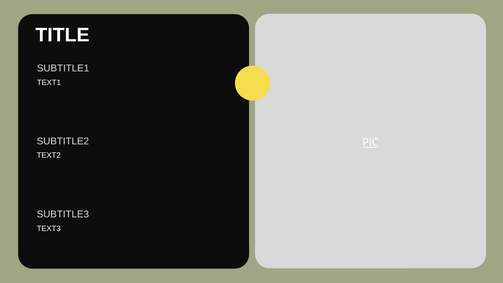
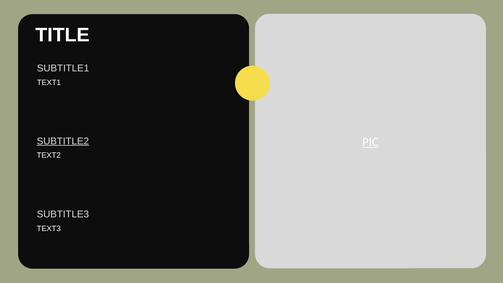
SUBTITLE2 underline: none -> present
